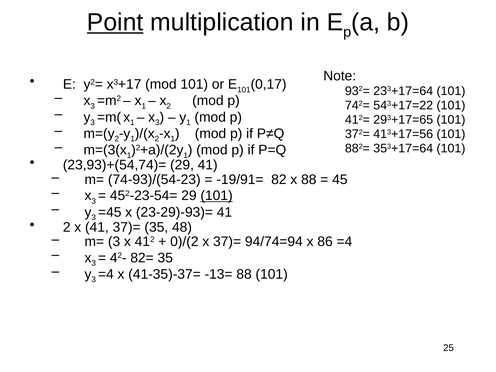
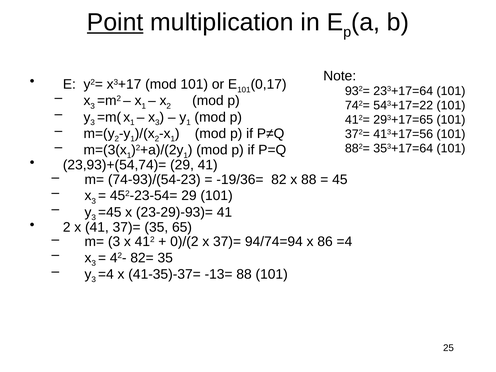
-19/91=: -19/91= -> -19/36=
101 at (217, 196) underline: present -> none
48: 48 -> 65
